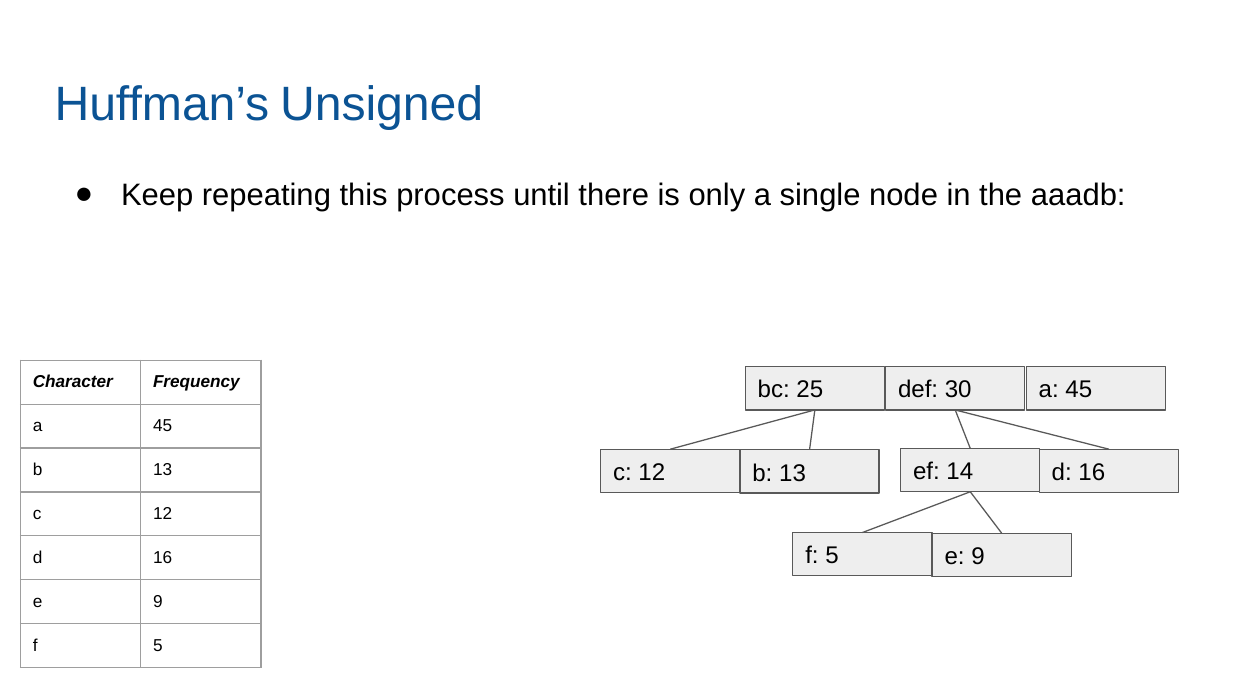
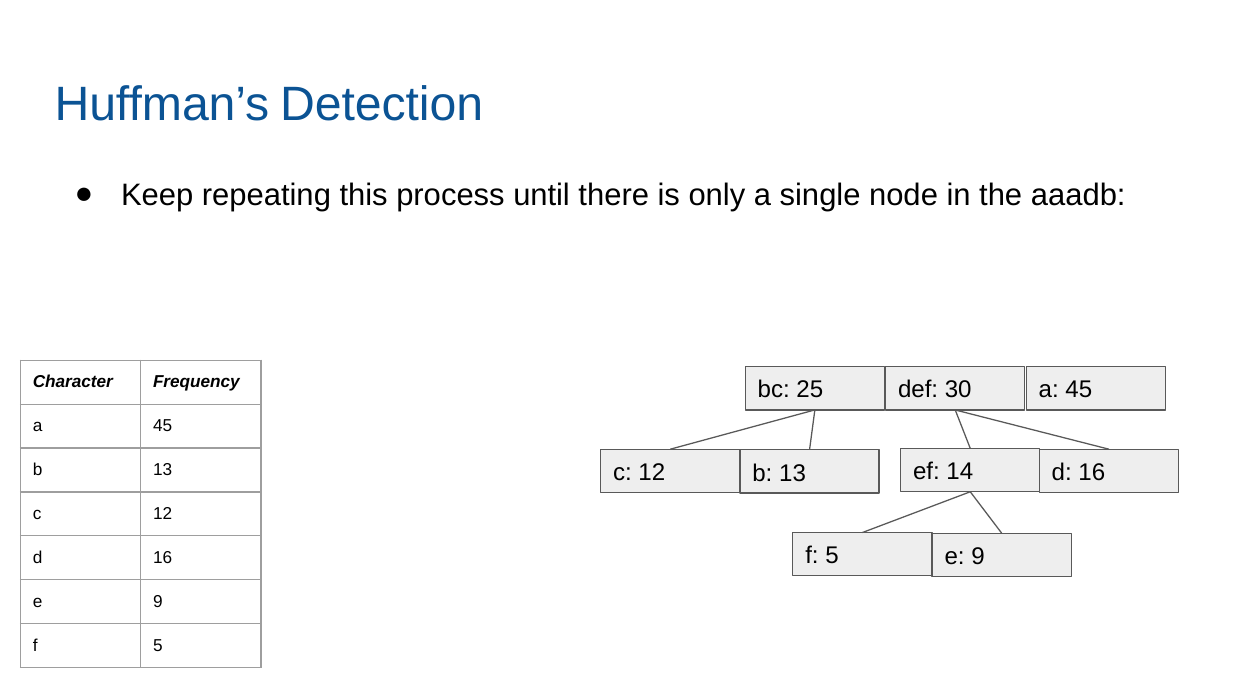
Unsigned: Unsigned -> Detection
